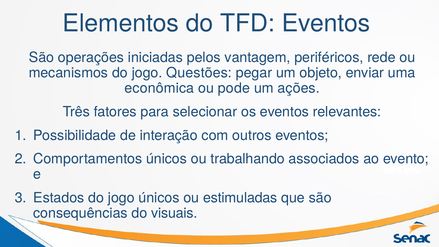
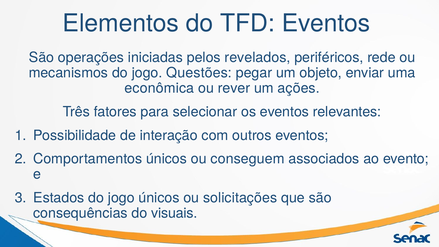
vantagem: vantagem -> revelados
pode: pode -> rever
trabalhando: trabalhando -> conseguem
estimuladas: estimuladas -> solicitações
